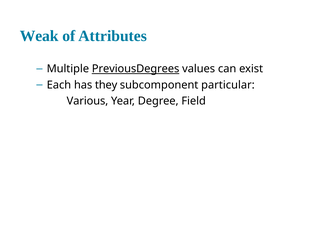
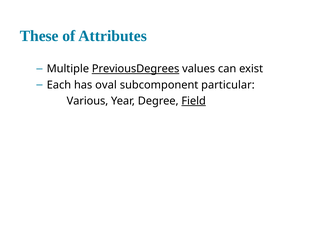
Weak: Weak -> These
they: they -> oval
Field underline: none -> present
